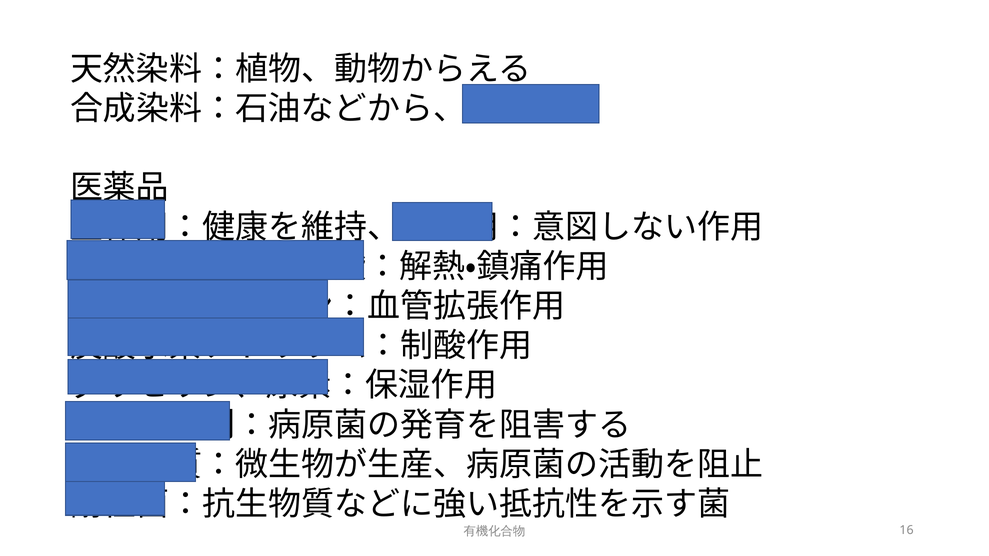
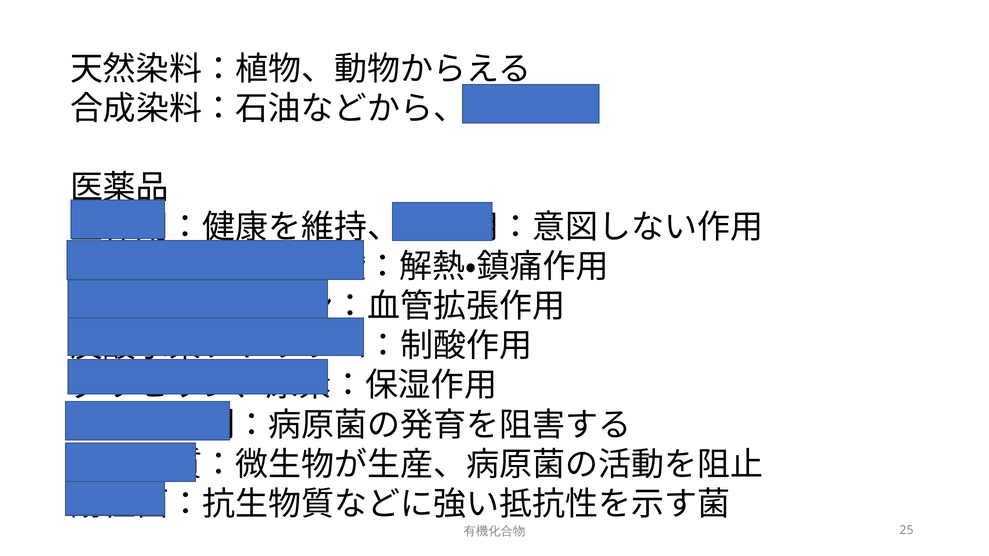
16: 16 -> 25
